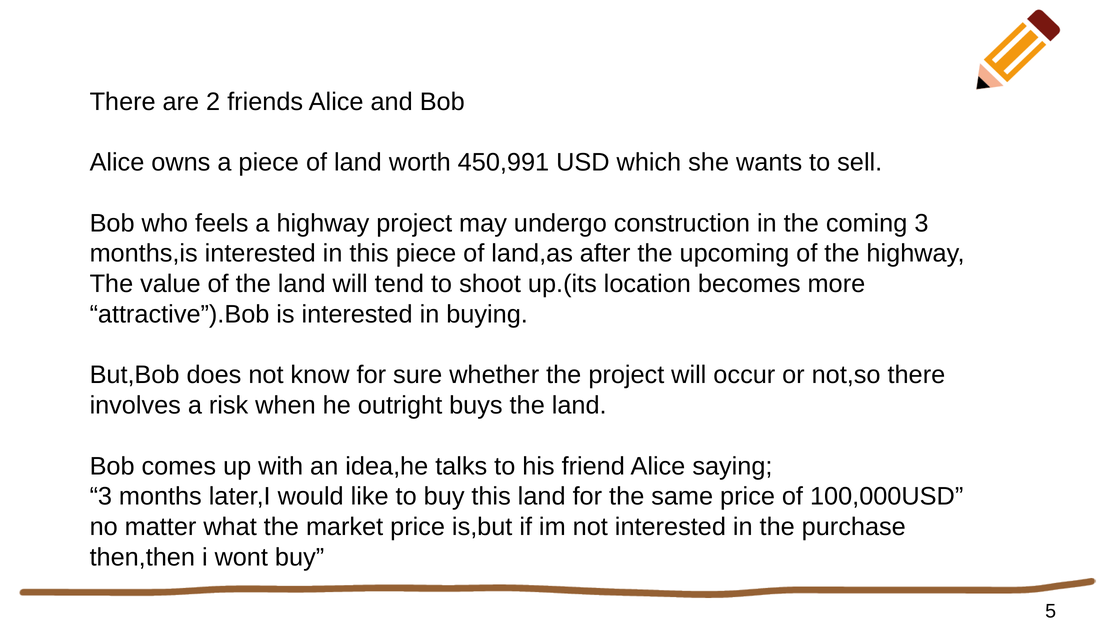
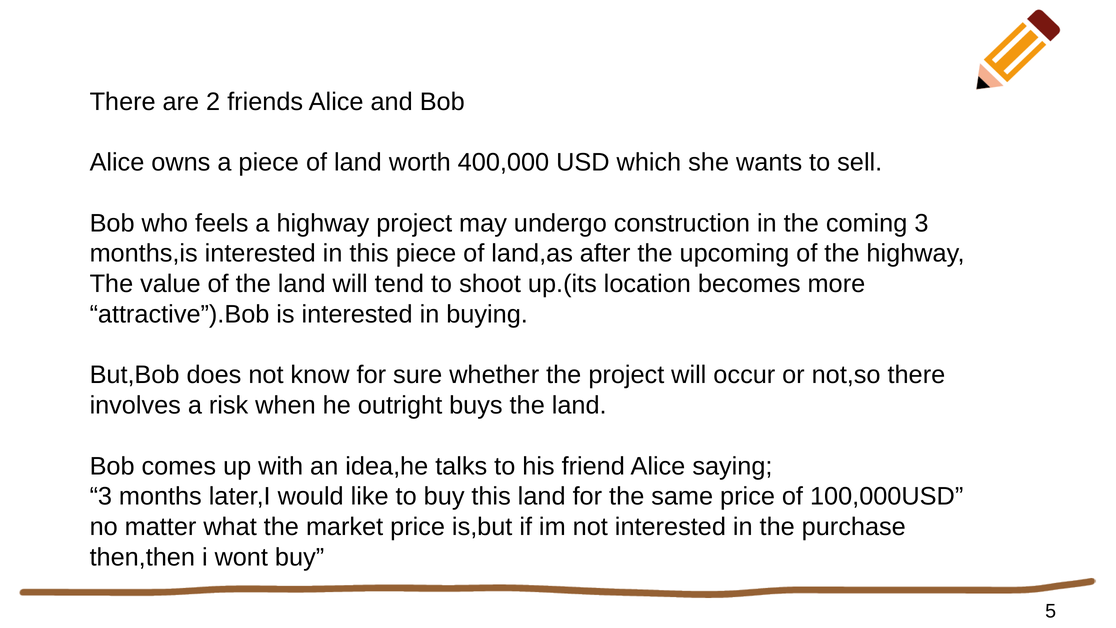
450,991: 450,991 -> 400,000
